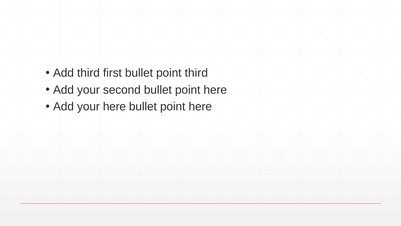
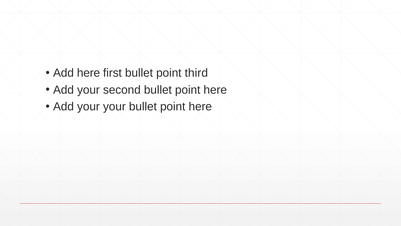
Add third: third -> here
your here: here -> your
